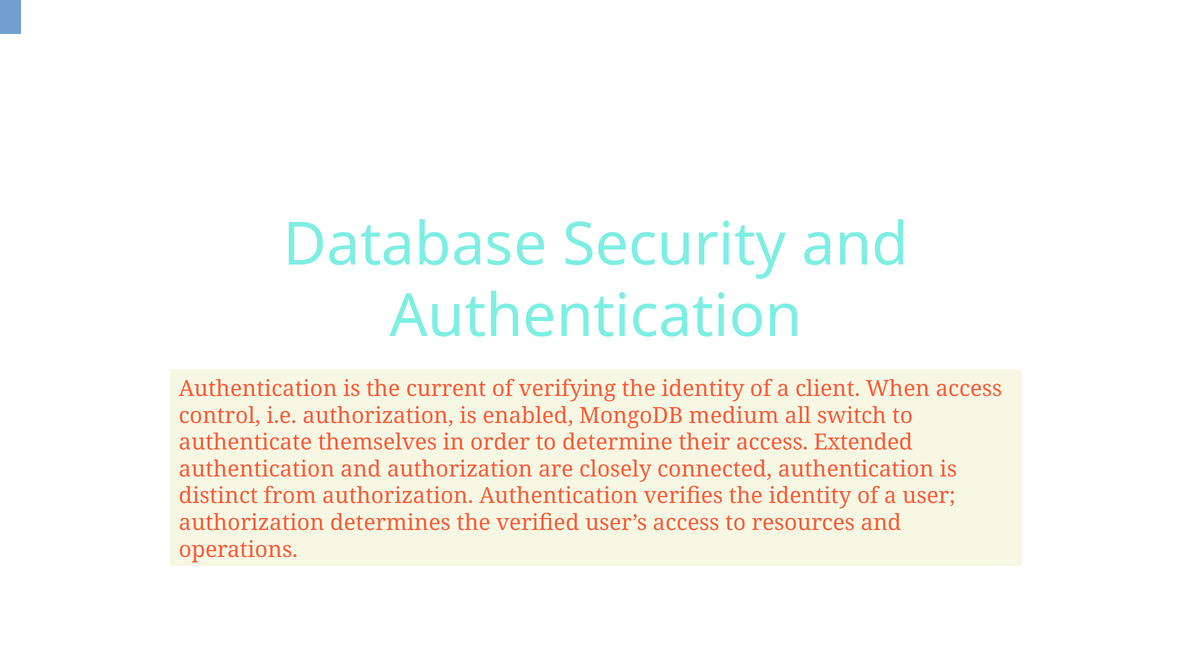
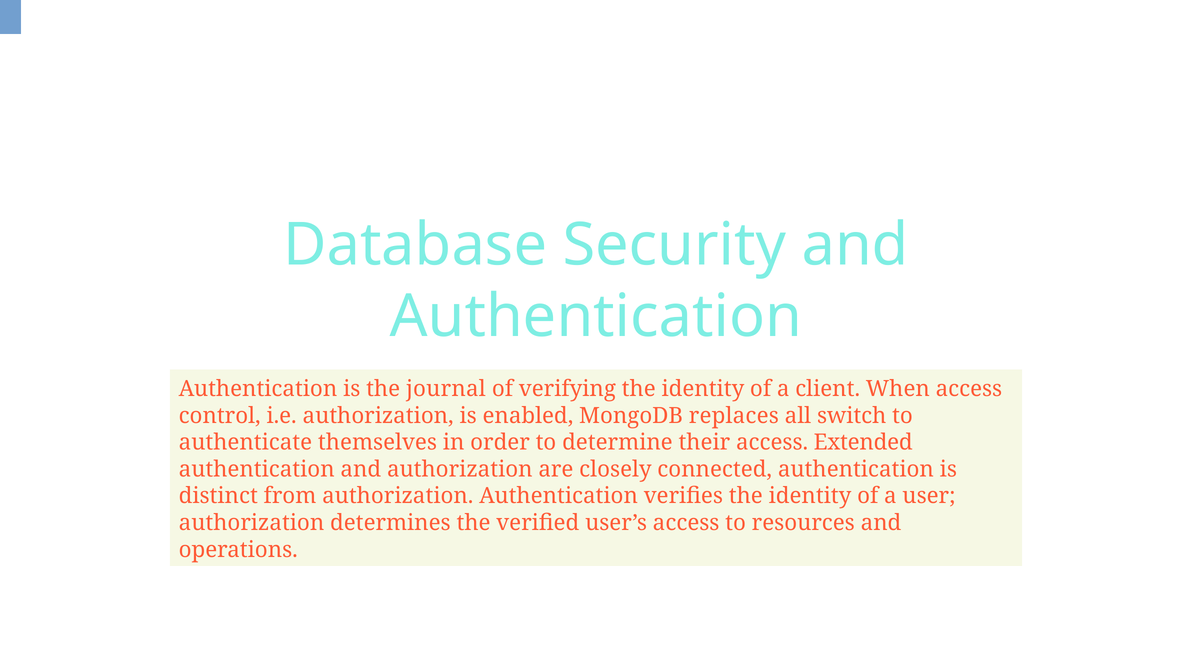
current: current -> journal
medium: medium -> replaces
